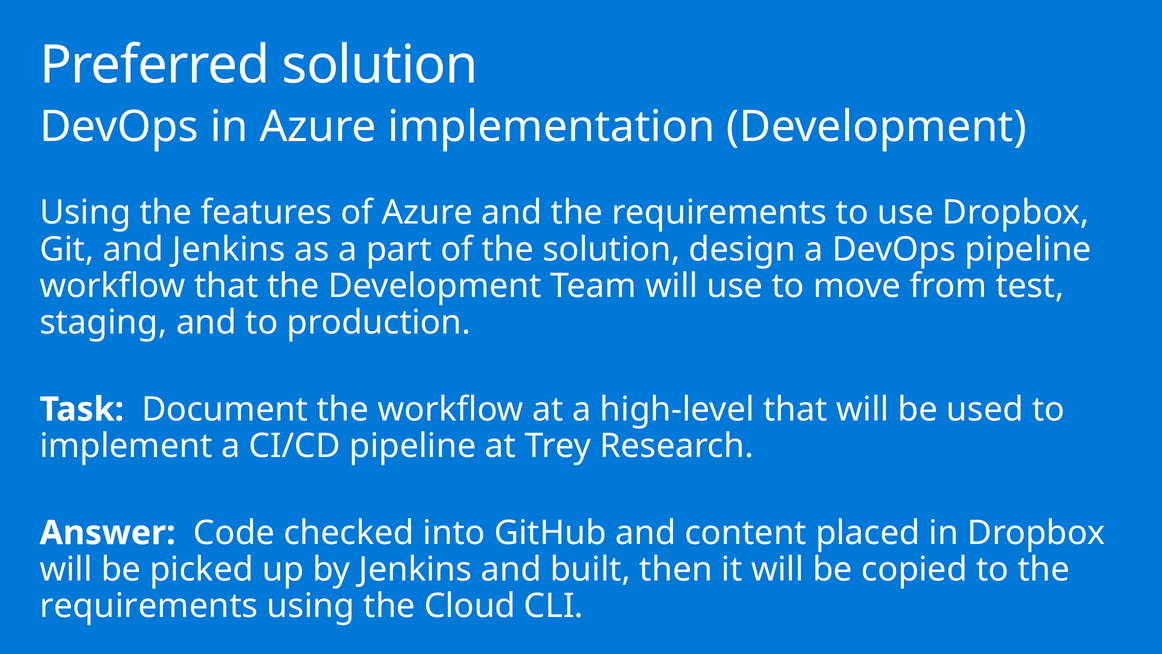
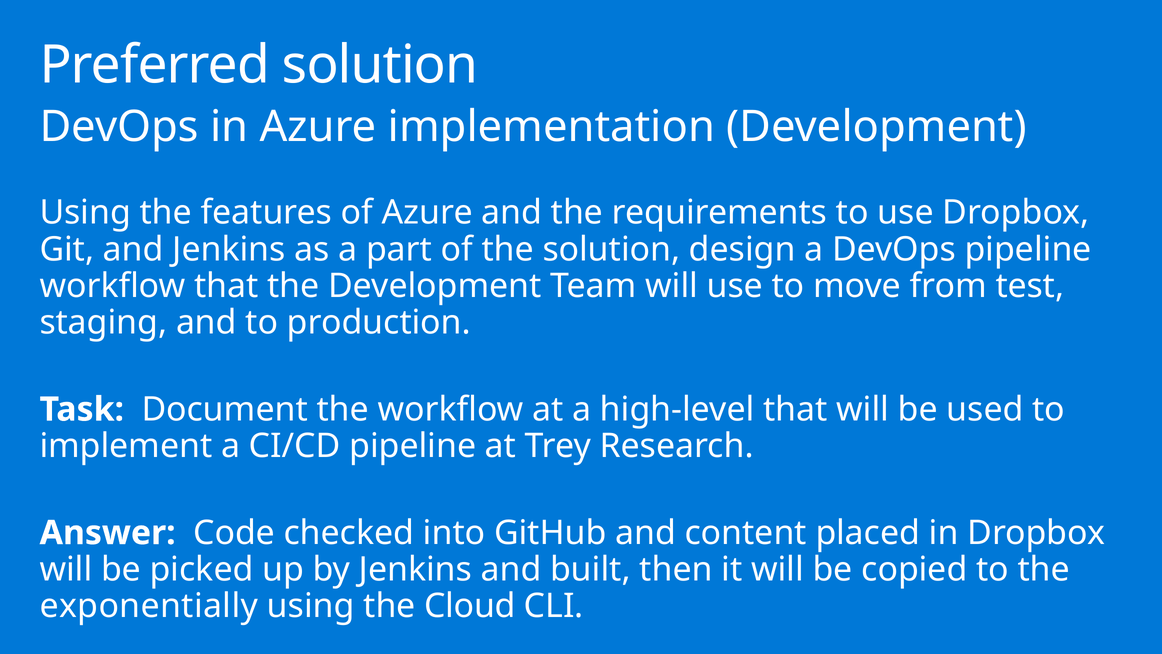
requirements at (149, 606): requirements -> exponentially
